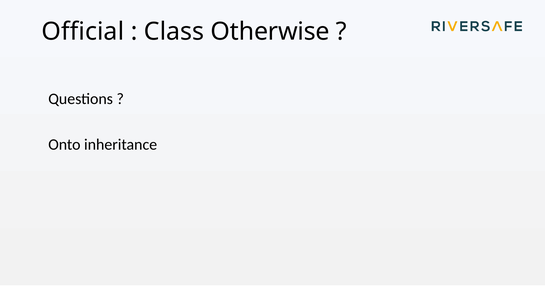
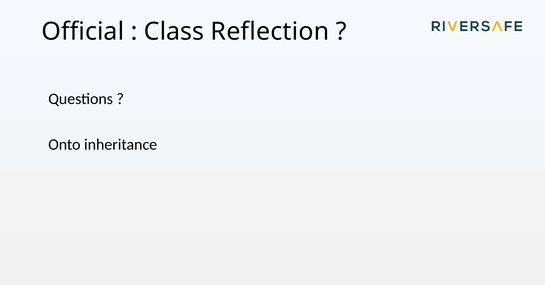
Otherwise: Otherwise -> Reflection
